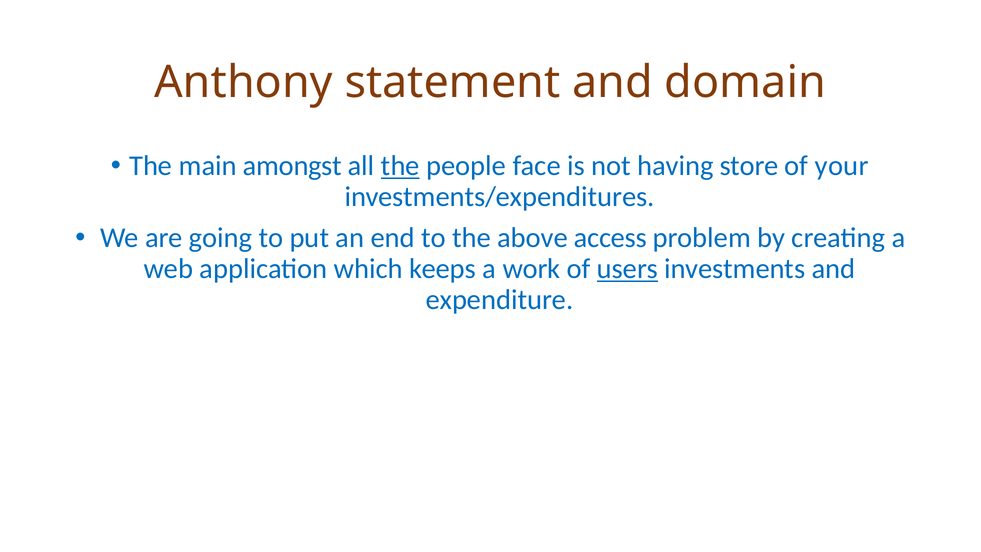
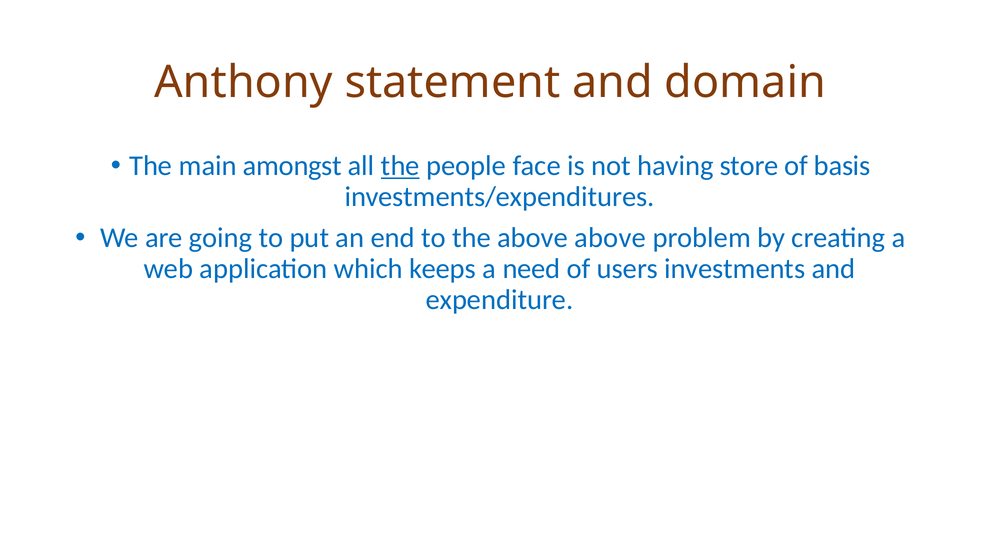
your: your -> basis
above access: access -> above
work: work -> need
users underline: present -> none
